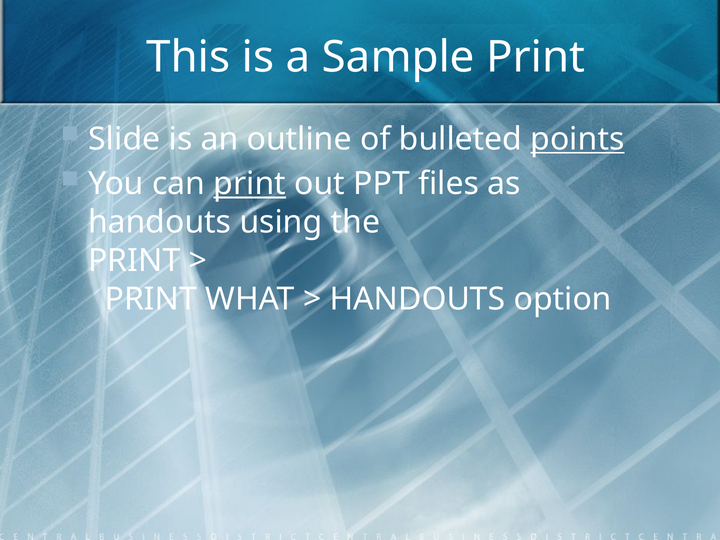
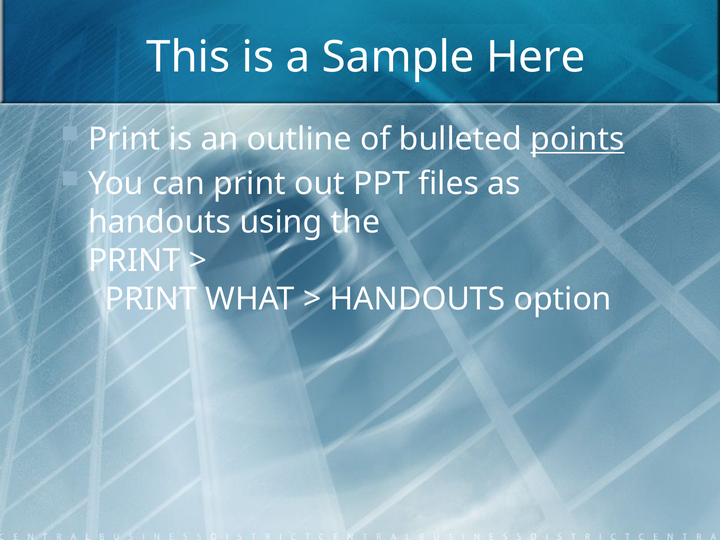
Sample Print: Print -> Here
Slide at (124, 139): Slide -> Print
print at (250, 184) underline: present -> none
